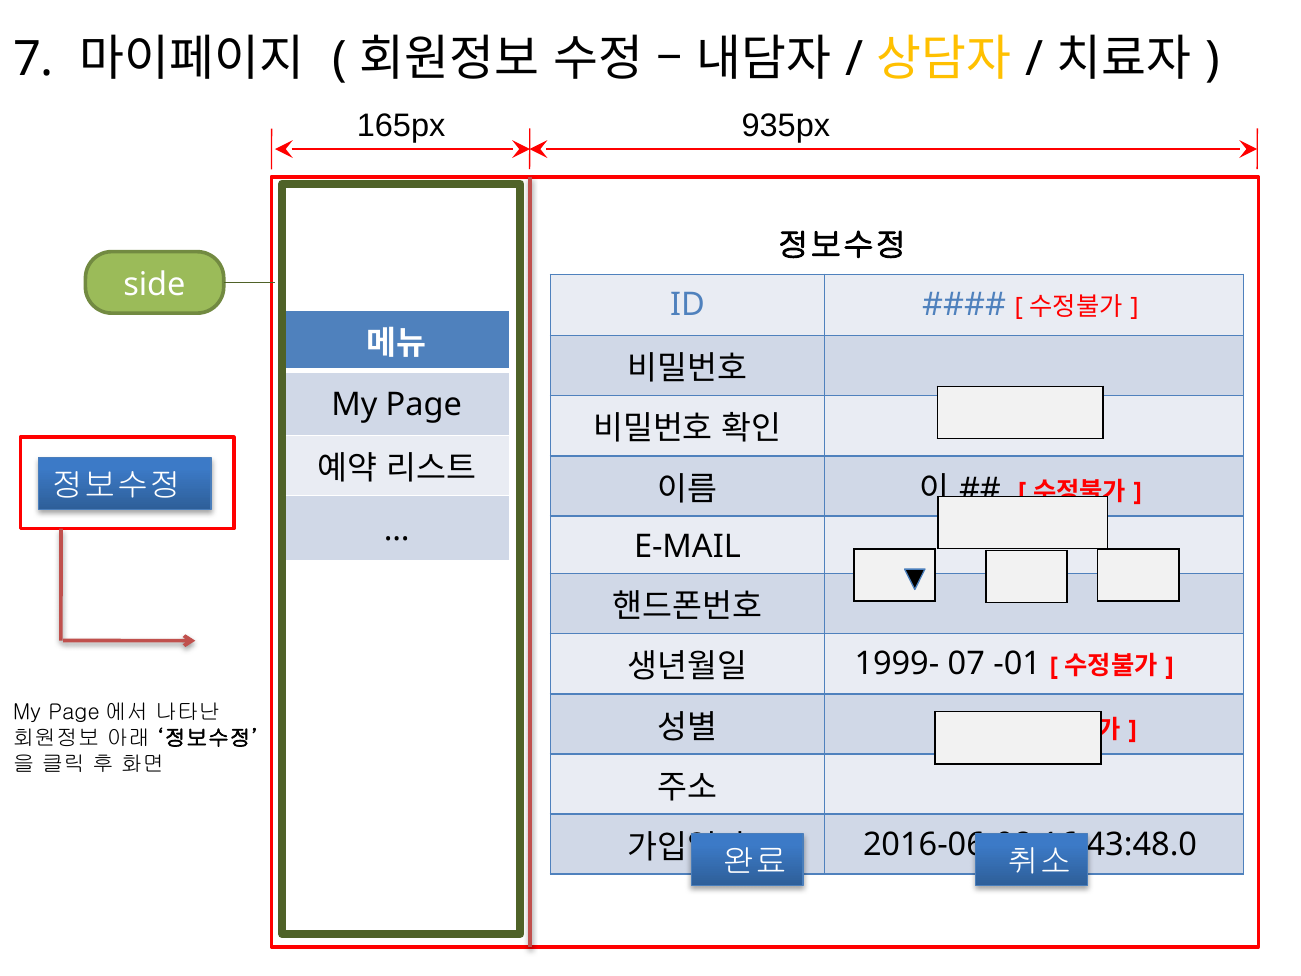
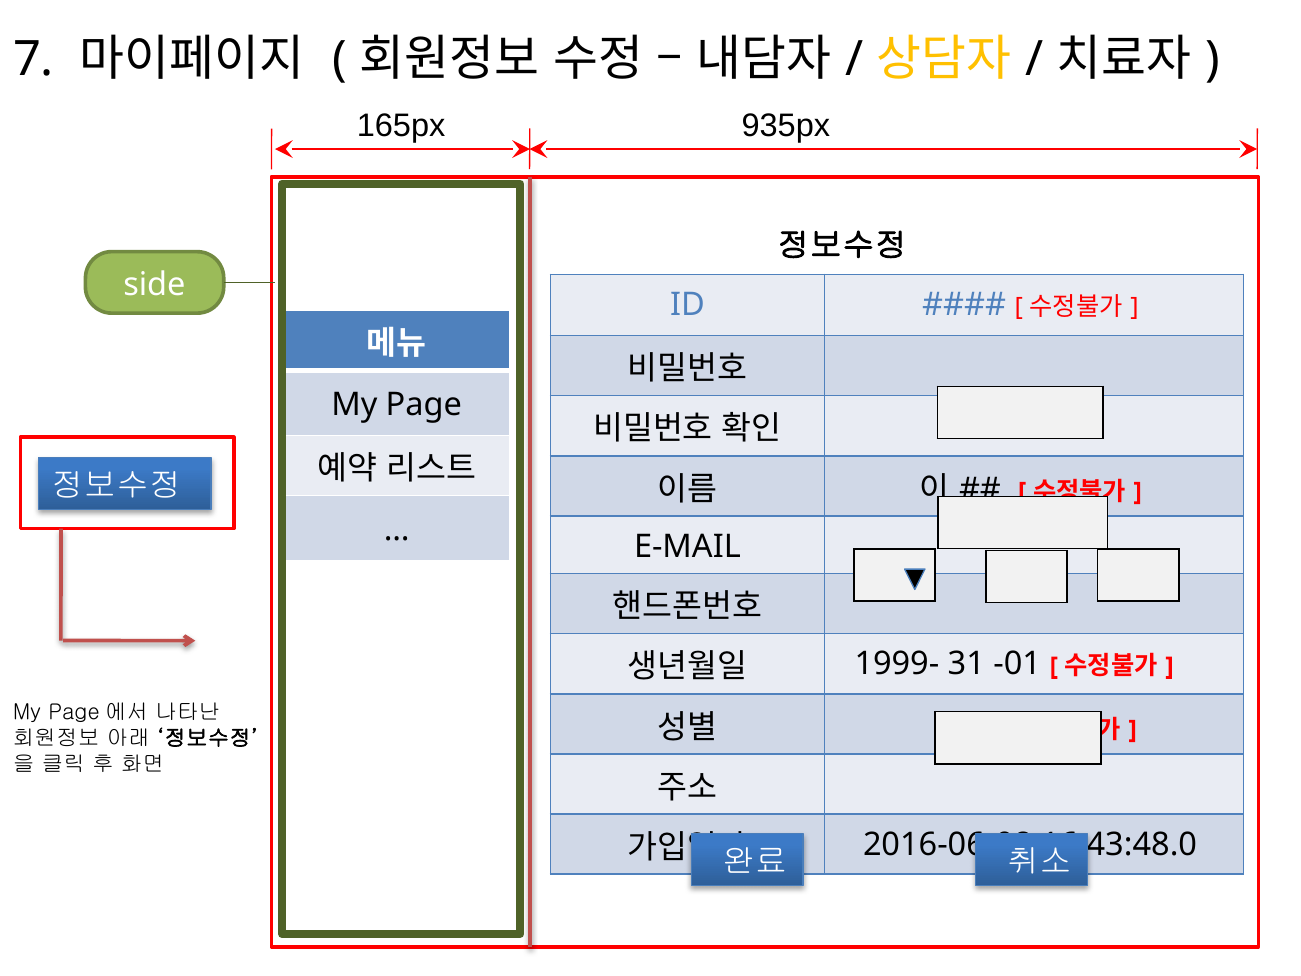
07: 07 -> 31
